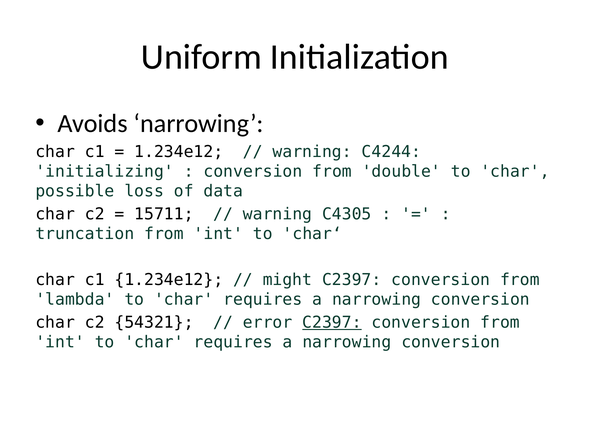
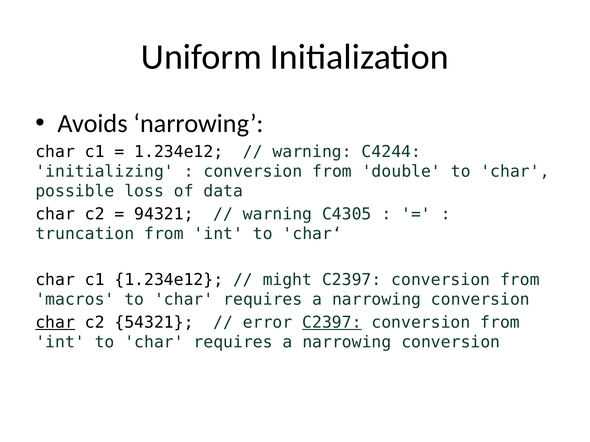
15711: 15711 -> 94321
lambda: lambda -> macros
char at (55, 323) underline: none -> present
